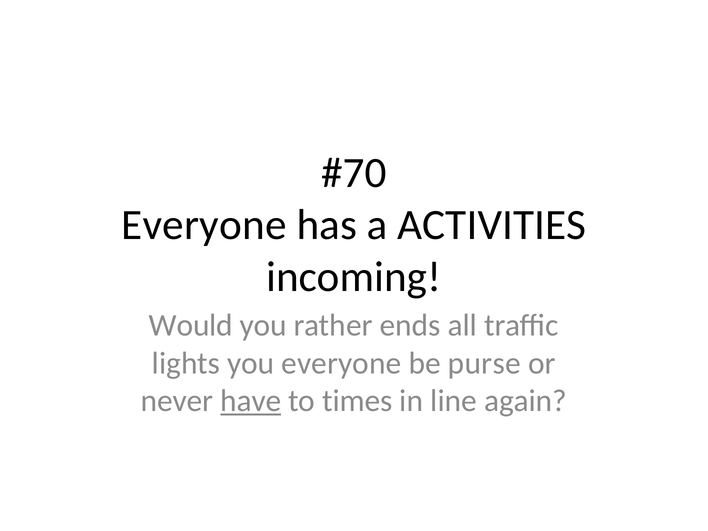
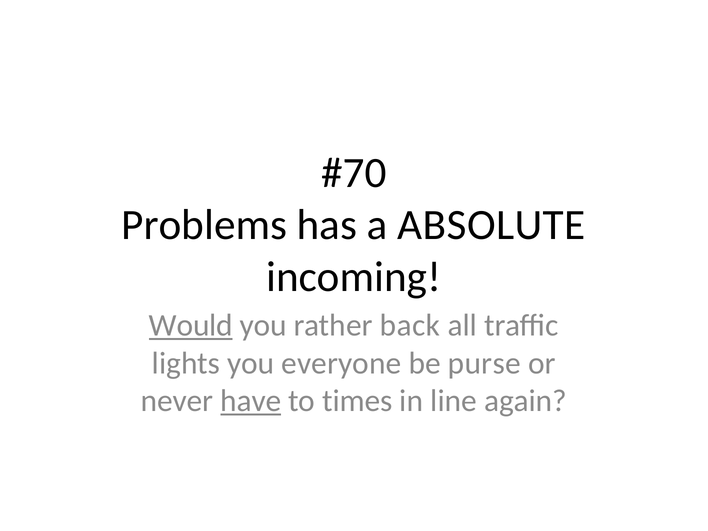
Everyone at (204, 225): Everyone -> Problems
ACTIVITIES: ACTIVITIES -> ABSOLUTE
Would underline: none -> present
ends: ends -> back
